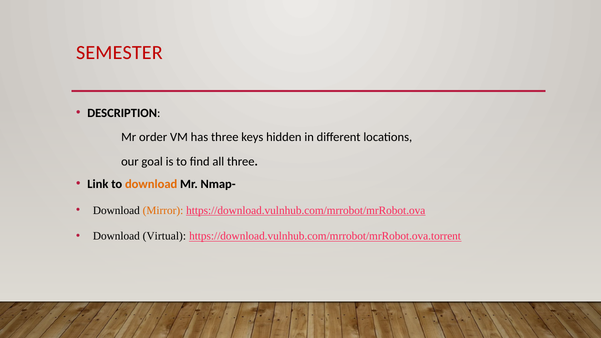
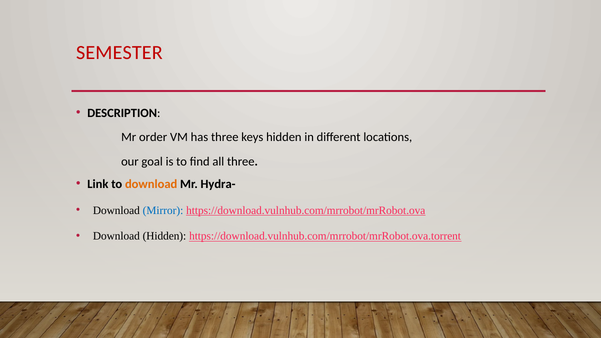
Nmap-: Nmap- -> Hydra-
Mirror colour: orange -> blue
Download Virtual: Virtual -> Hidden
